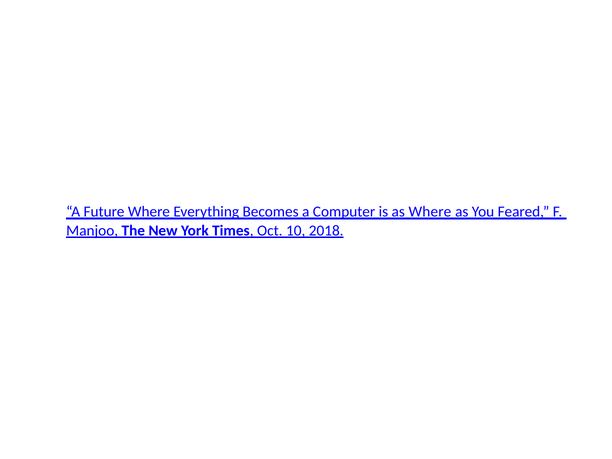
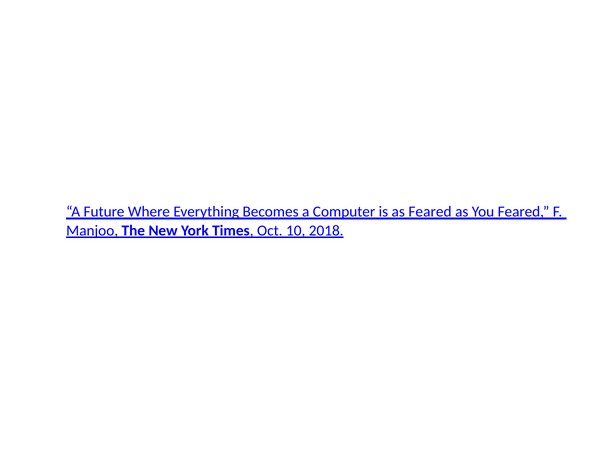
as Where: Where -> Feared
